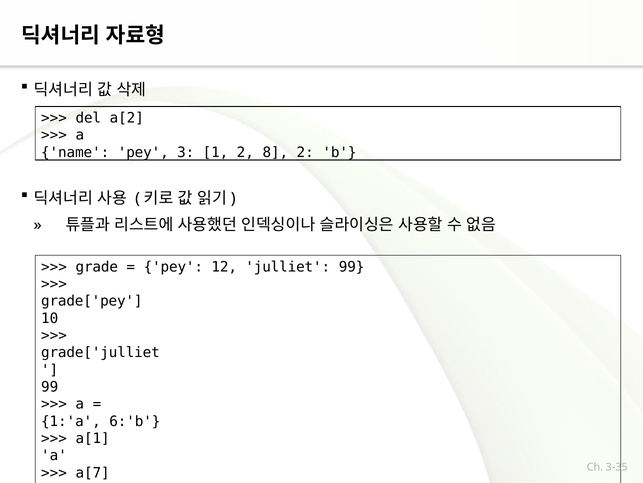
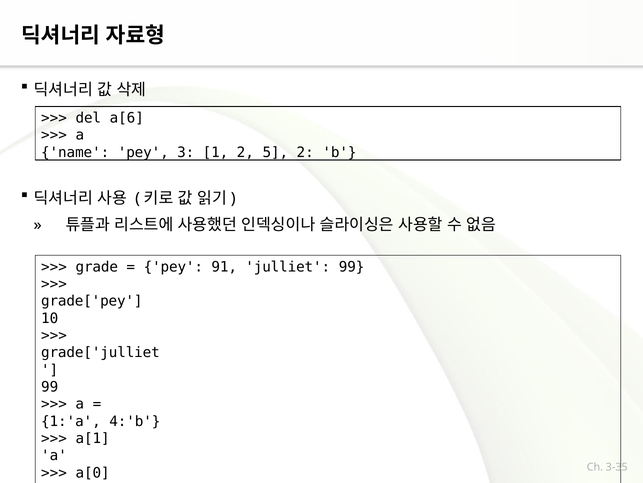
a[2: a[2 -> a[6
8: 8 -> 5
12: 12 -> 91
6:'b: 6:'b -> 4:'b
a[7: a[7 -> a[0
